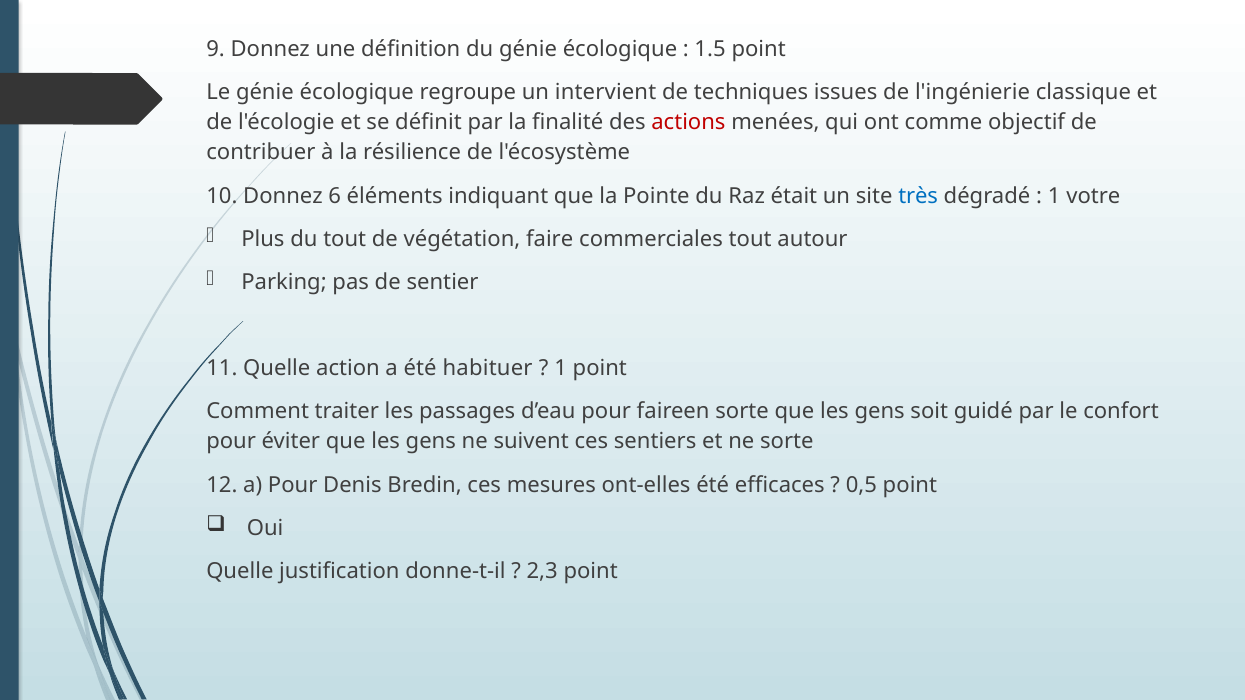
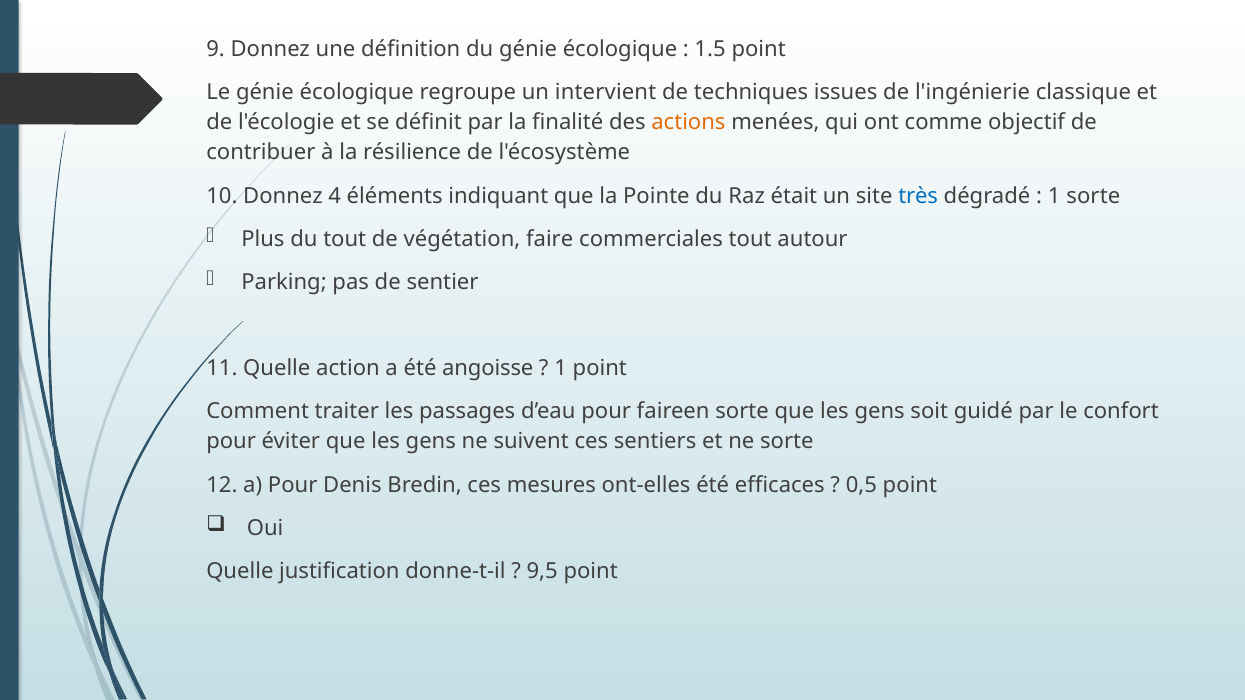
actions colour: red -> orange
6: 6 -> 4
1 votre: votre -> sorte
habituer: habituer -> angoisse
2,3: 2,3 -> 9,5
